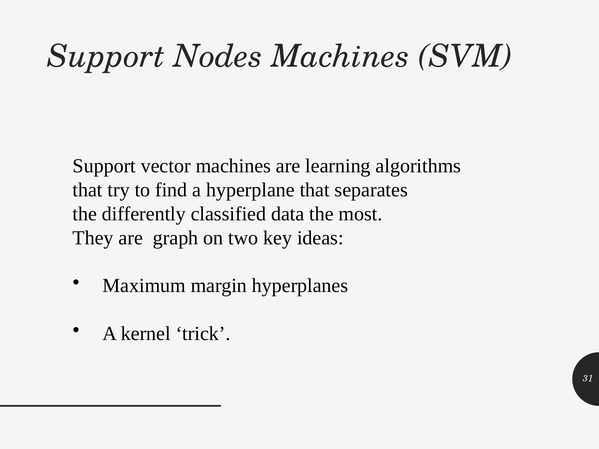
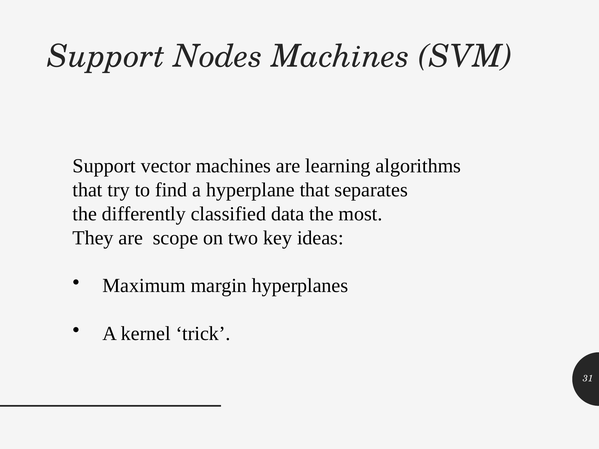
graph: graph -> scope
